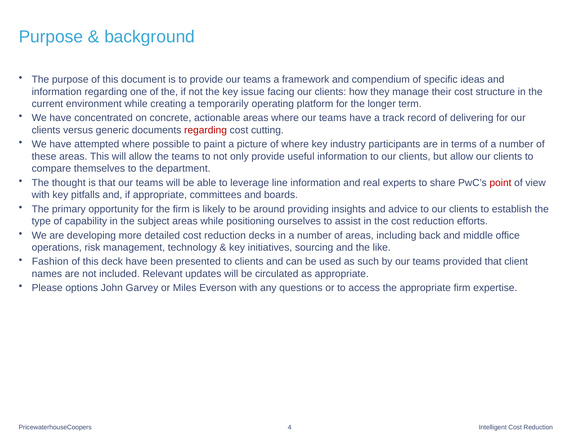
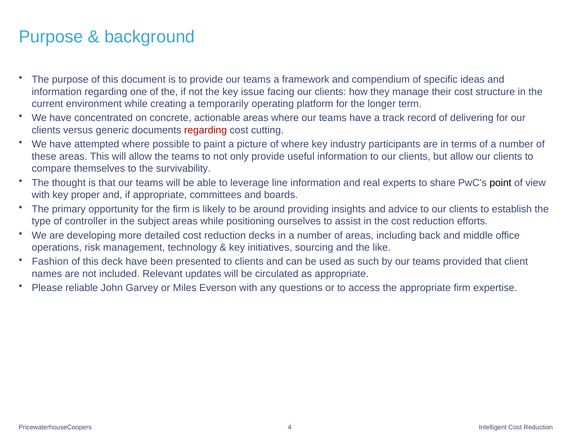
department: department -> survivability
point colour: red -> black
pitfalls: pitfalls -> proper
capability: capability -> controller
options: options -> reliable
